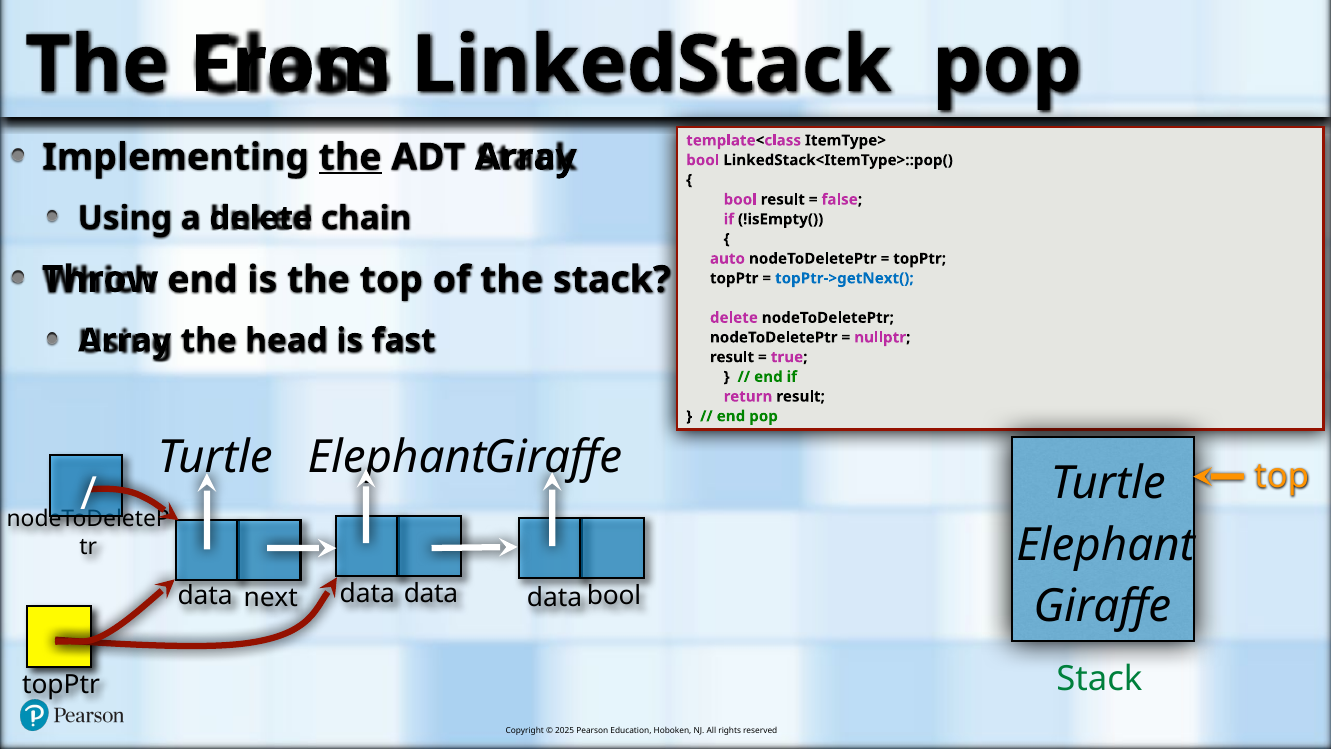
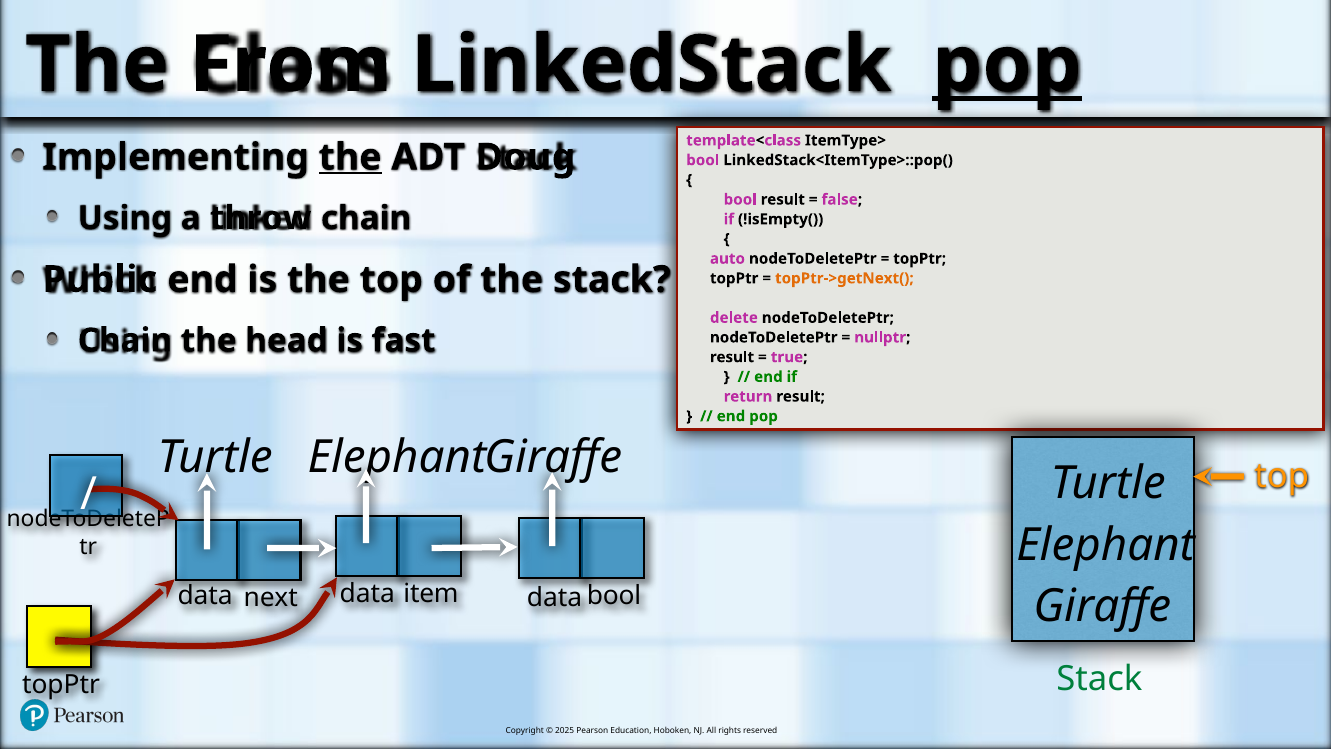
pop at (1007, 65) underline: none -> present
ADT Array: Array -> Doug
a delete: delete -> throw
Throw: Throw -> Public
topPtr->getNext( colour: blue -> orange
Array at (125, 340): Array -> Chain
data at (431, 594): data -> item
